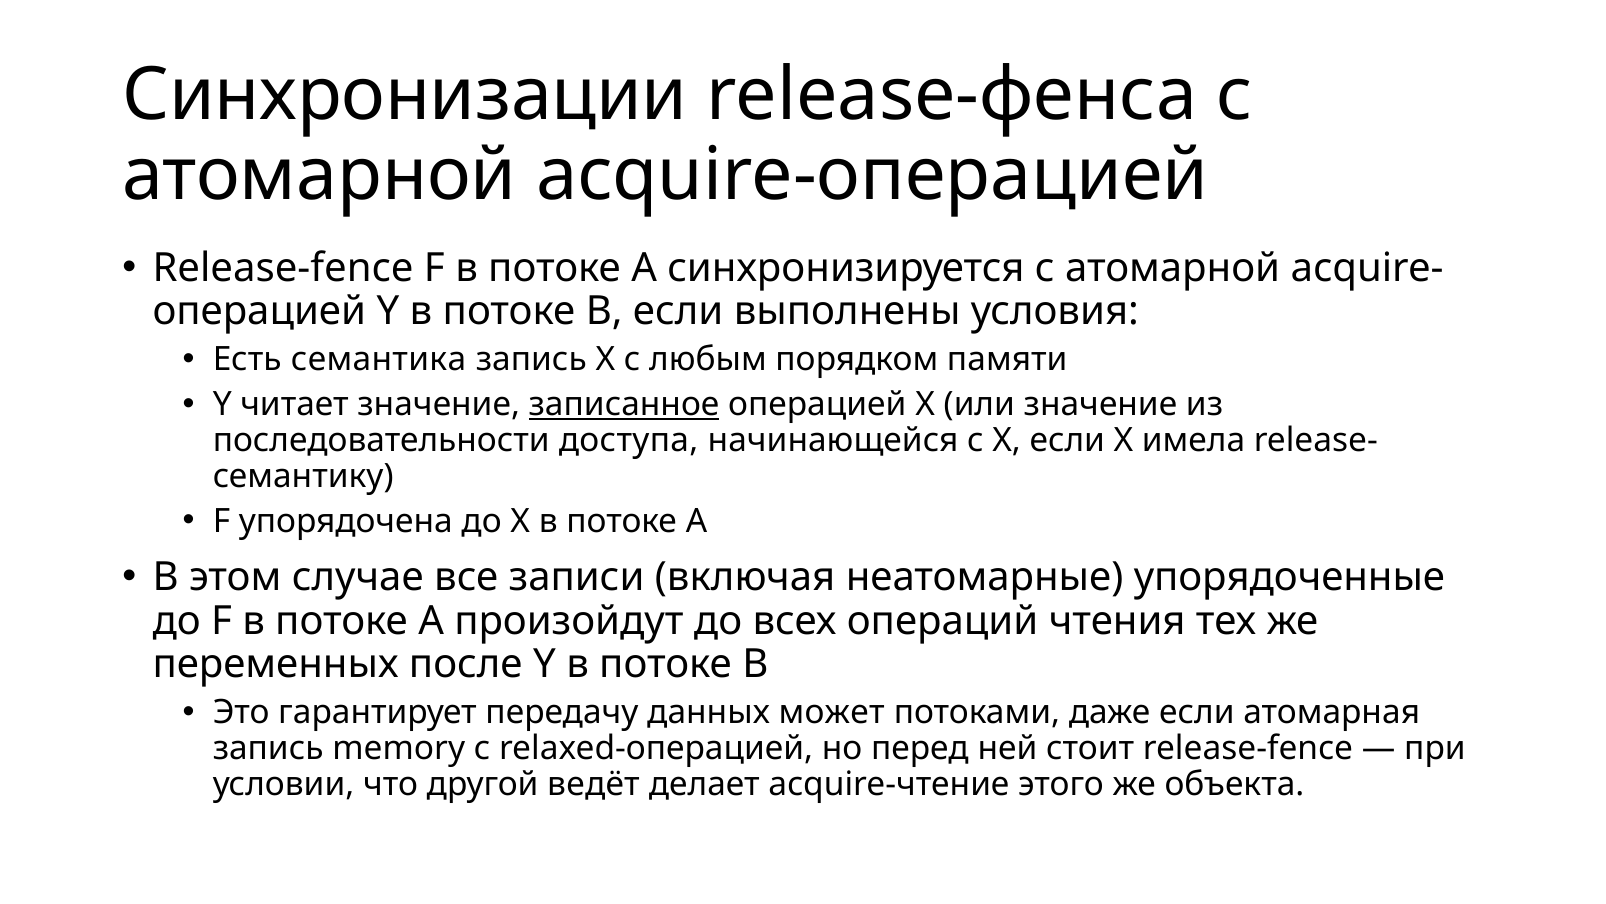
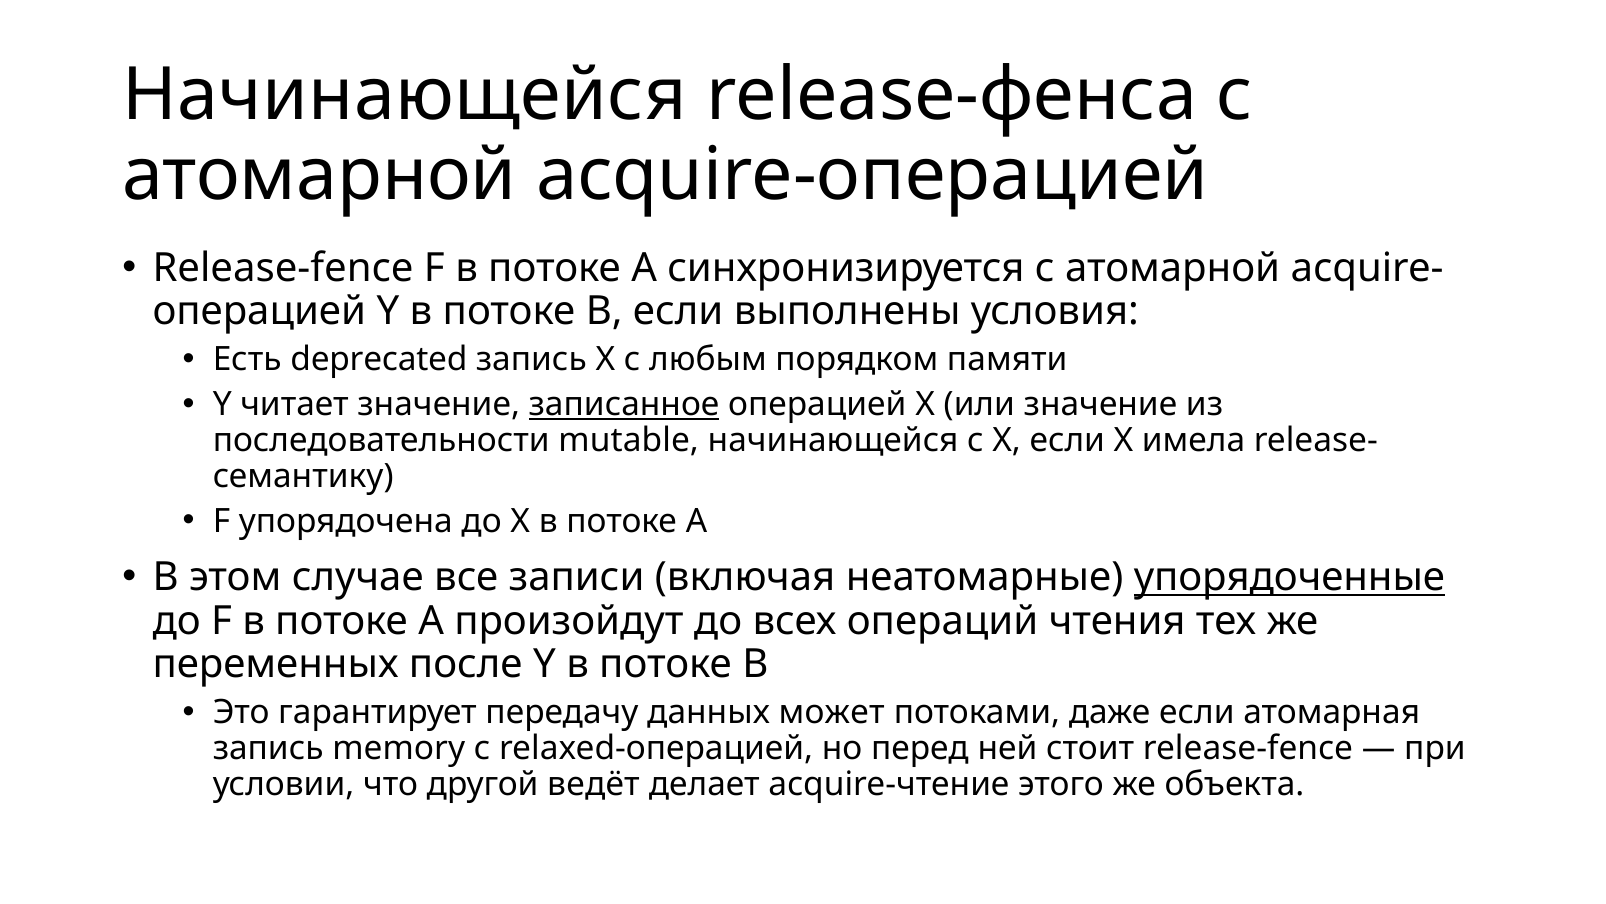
Синхронизации at (405, 95): Синхронизации -> Начинающейся
семантика: семантика -> deprecated
доступа: доступа -> mutable
упорядоченные underline: none -> present
